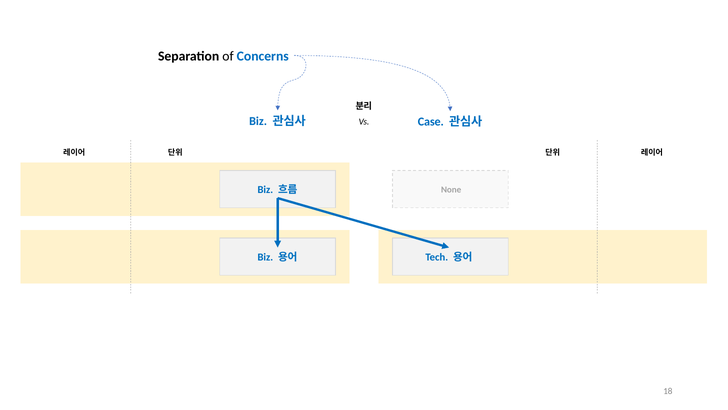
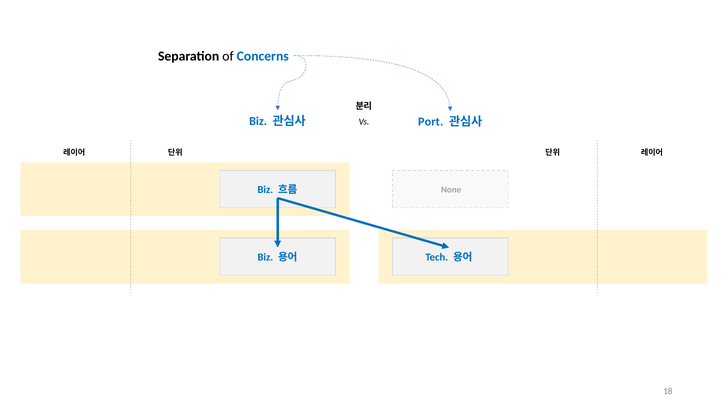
Case: Case -> Port
